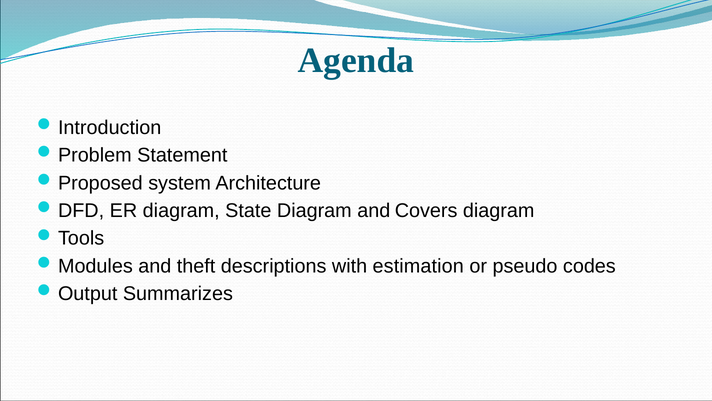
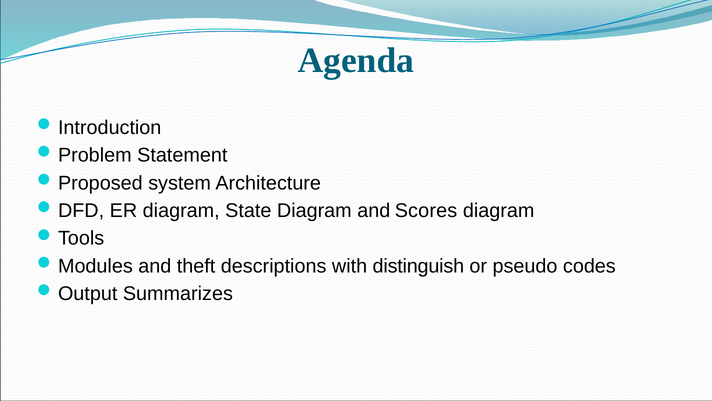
Covers: Covers -> Scores
estimation: estimation -> distinguish
